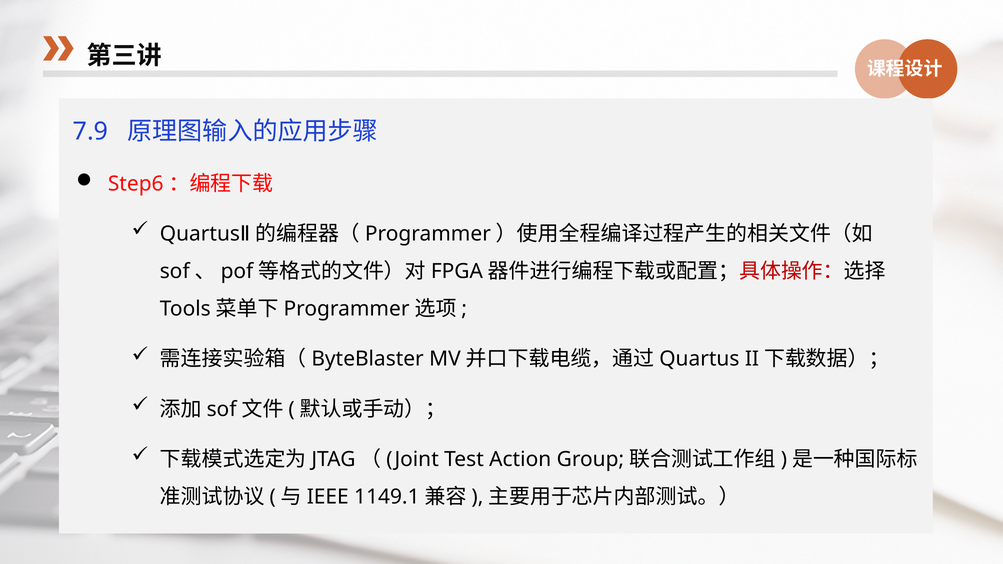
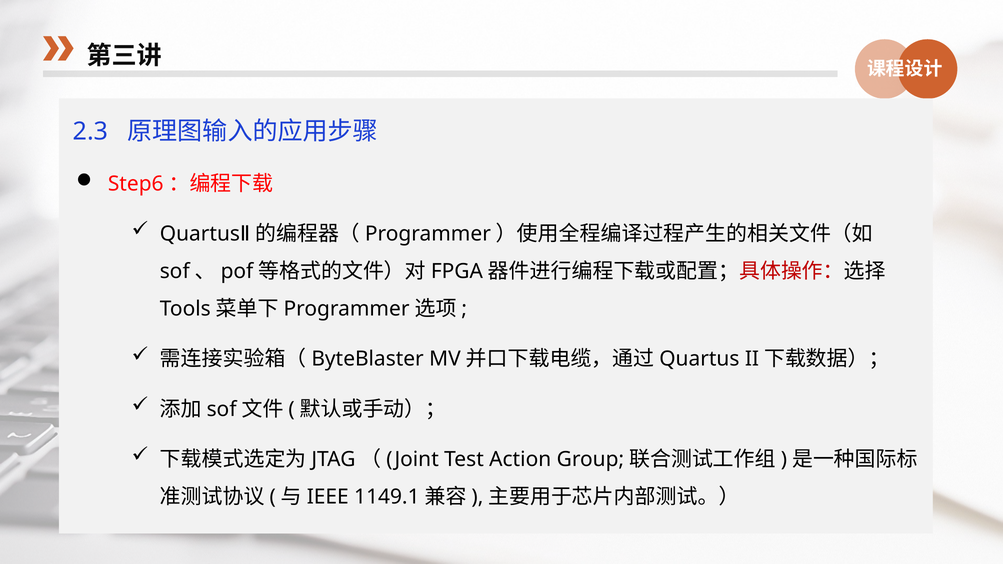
7.9: 7.9 -> 2.3
